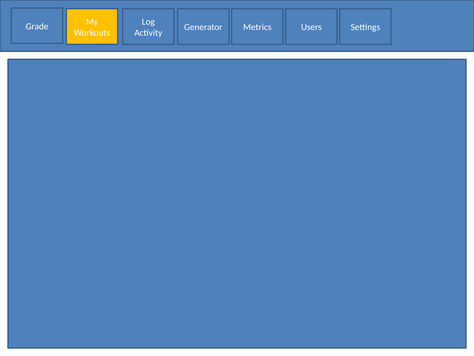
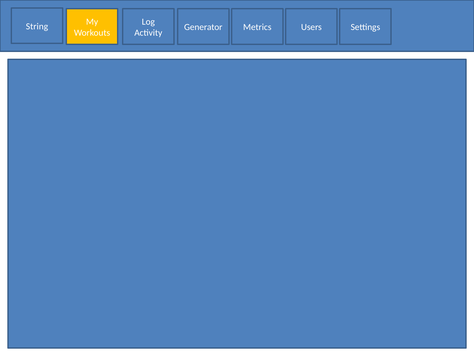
Grade: Grade -> String
